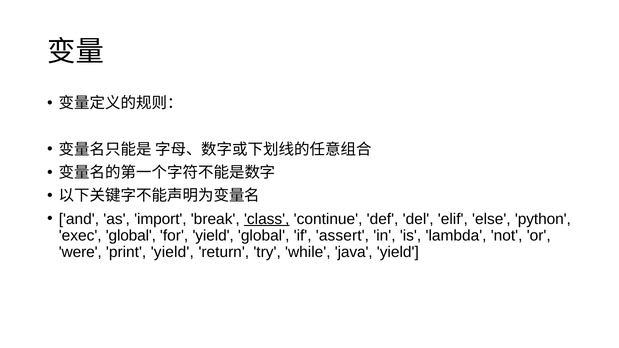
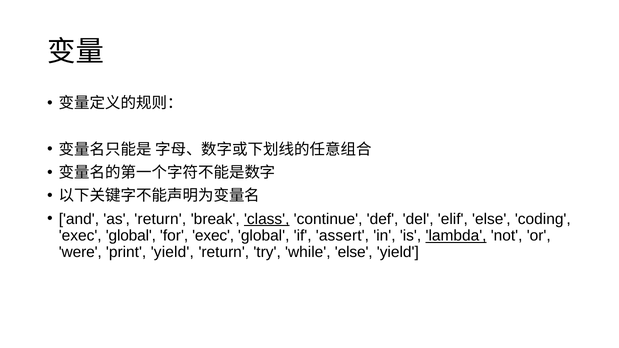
as import: import -> return
python: python -> coding
for yield: yield -> exec
lambda underline: none -> present
while java: java -> else
